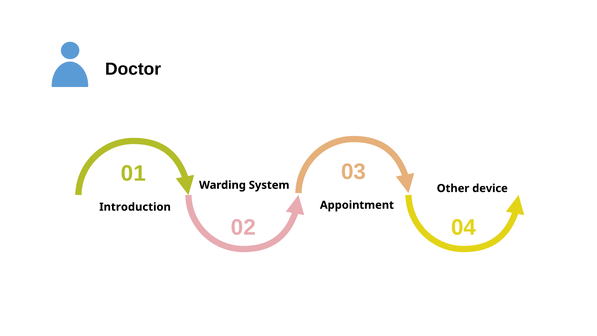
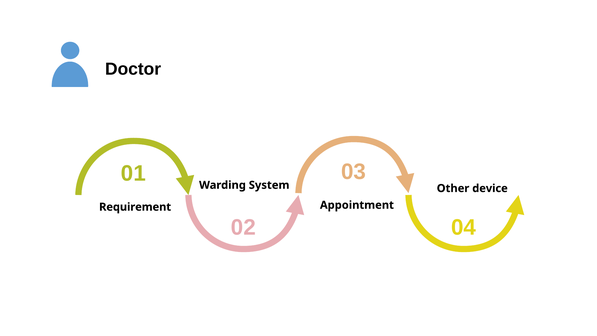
Introduction: Introduction -> Requirement
